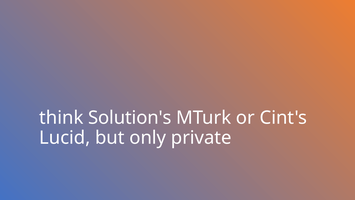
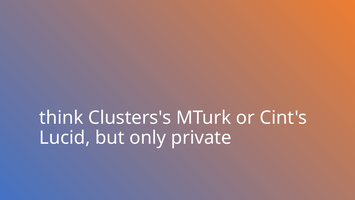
Solution's: Solution's -> Clusters's
